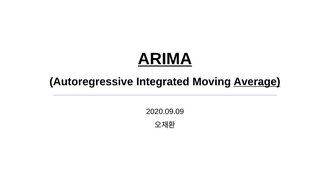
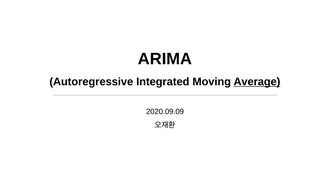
ARIMA underline: present -> none
